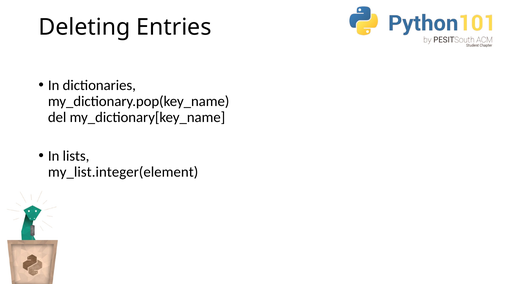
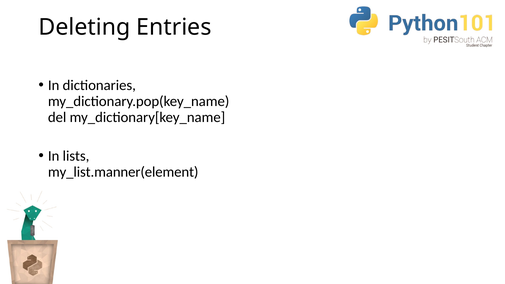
my_list.integer(element: my_list.integer(element -> my_list.manner(element
